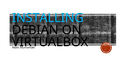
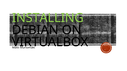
INSTALLING colour: light blue -> light green
